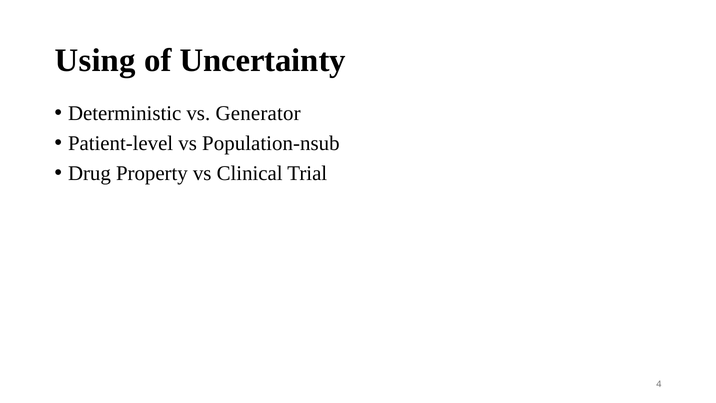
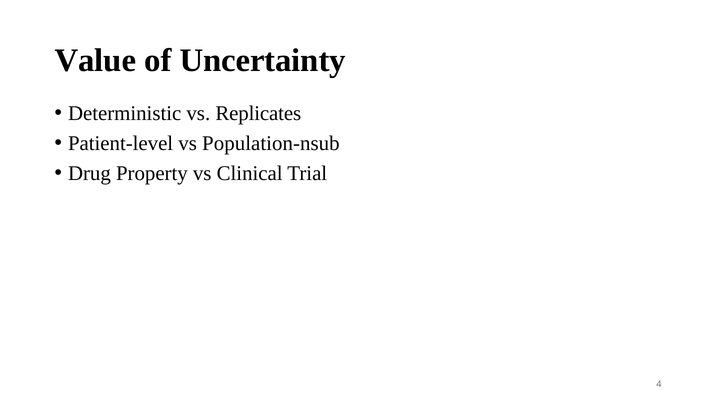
Using: Using -> Value
Generator: Generator -> Replicates
